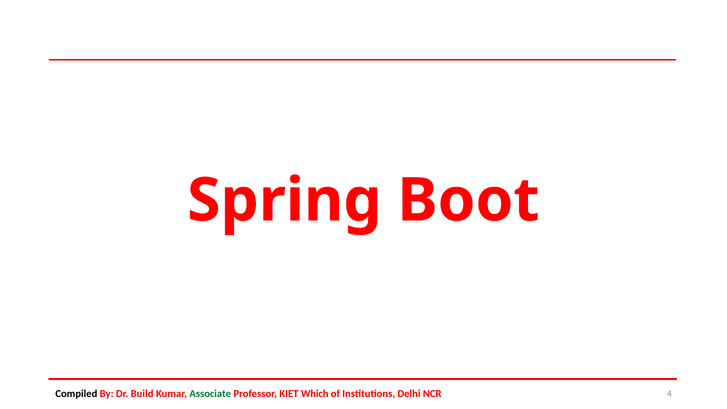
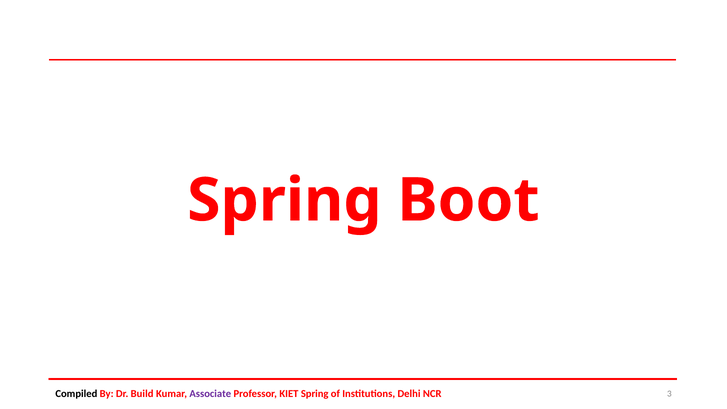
Associate colour: green -> purple
KIET Which: Which -> Spring
4: 4 -> 3
